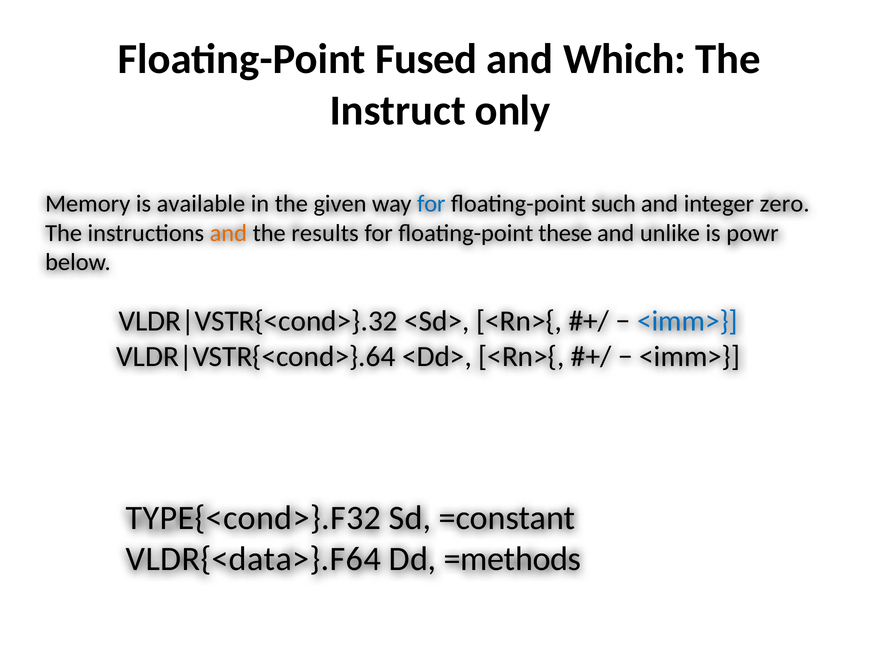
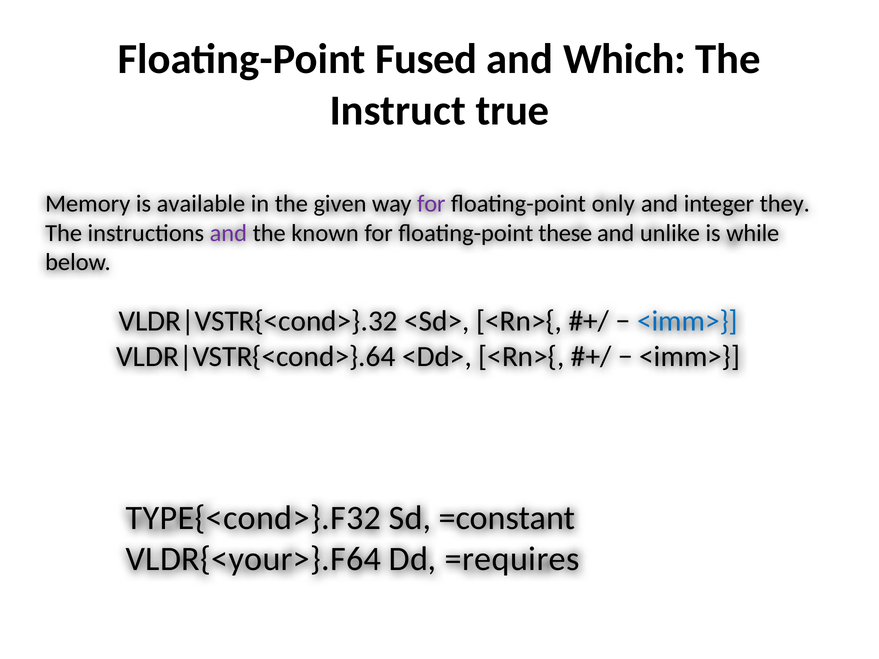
only: only -> true
for at (431, 204) colour: blue -> purple
such: such -> only
zero: zero -> they
and at (228, 233) colour: orange -> purple
results: results -> known
powr: powr -> while
VLDR{<data>}.F64: VLDR{<data>}.F64 -> VLDR{<your>}.F64
=methods: =methods -> =requires
